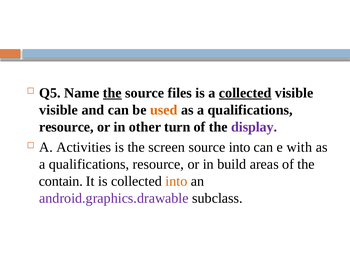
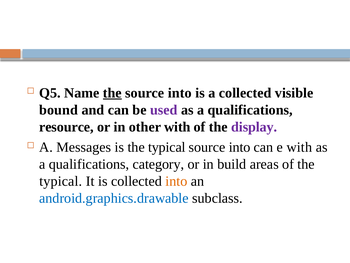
files at (180, 93): files -> into
collected at (245, 93) underline: present -> none
visible at (59, 110): visible -> bound
used colour: orange -> purple
other turn: turn -> with
Activities: Activities -> Messages
is the screen: screen -> typical
resource at (158, 164): resource -> category
contain at (61, 181): contain -> typical
android.graphics.drawable colour: purple -> blue
